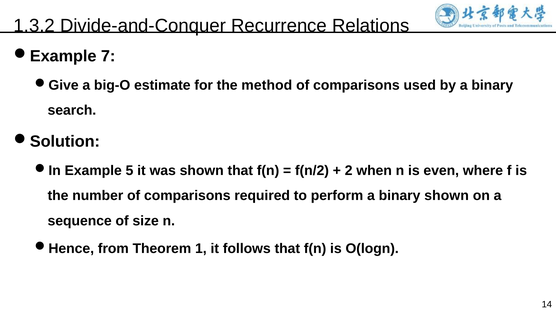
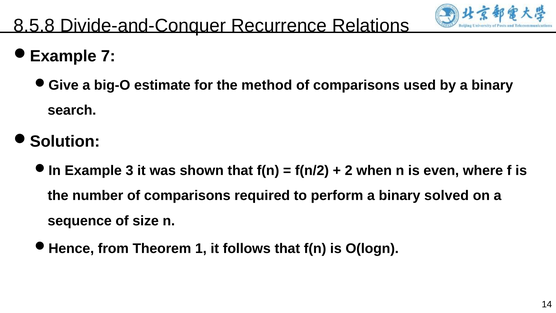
1.3.2: 1.3.2 -> 8.5.8
5: 5 -> 3
binary shown: shown -> solved
